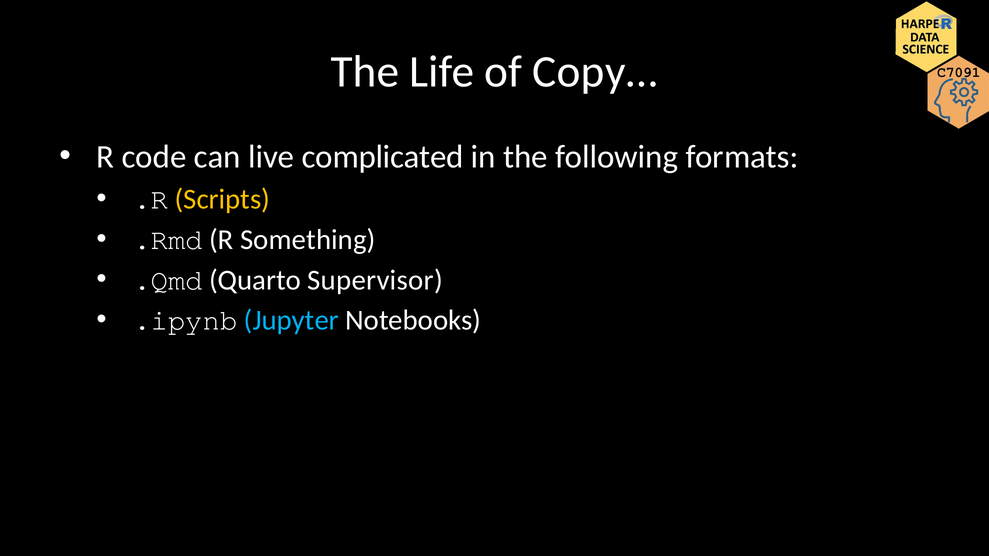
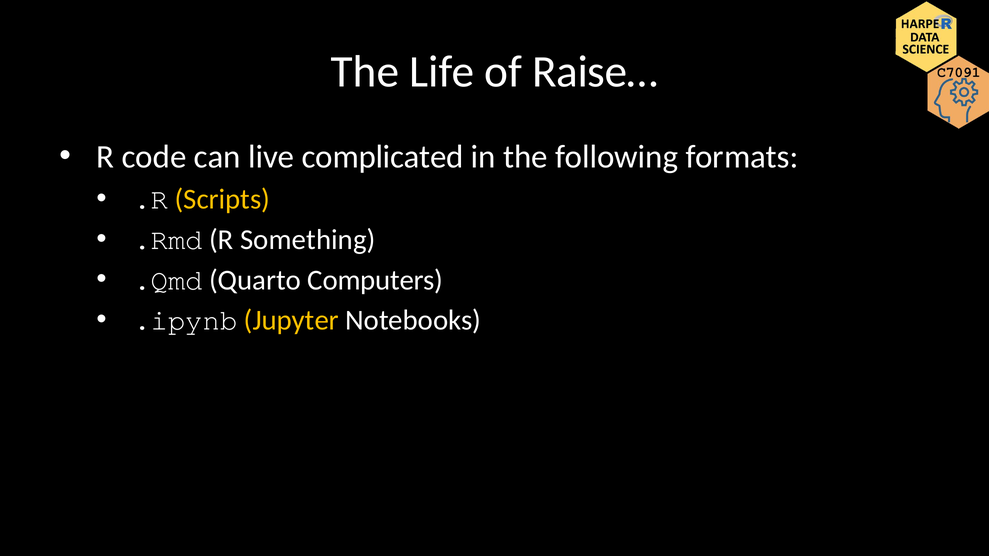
Copy…: Copy… -> Raise…
Supervisor: Supervisor -> Computers
Jupyter colour: light blue -> yellow
